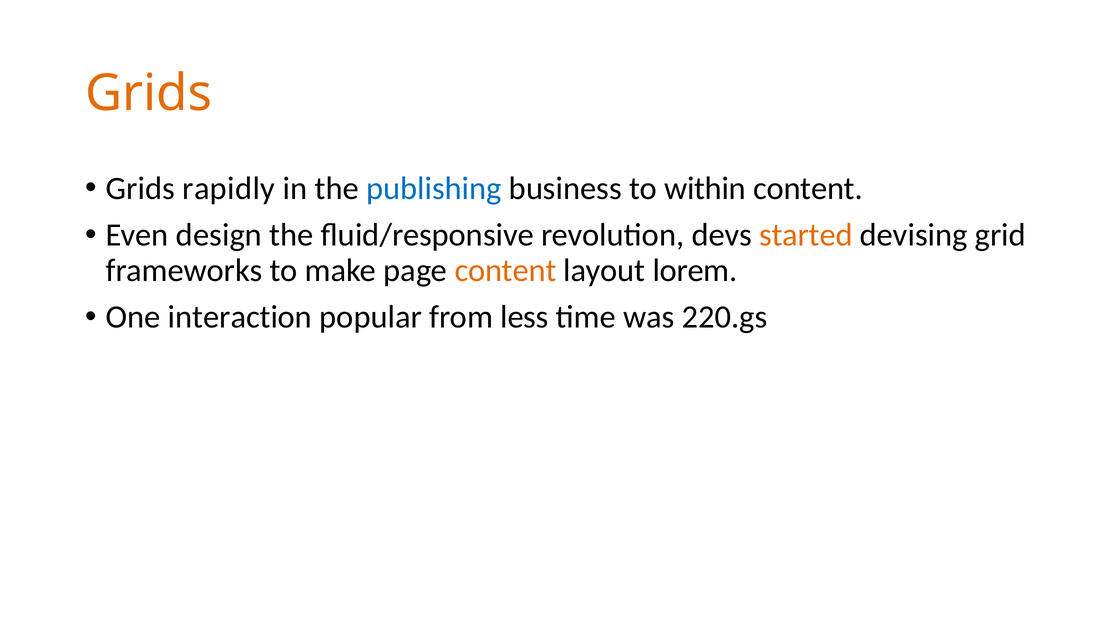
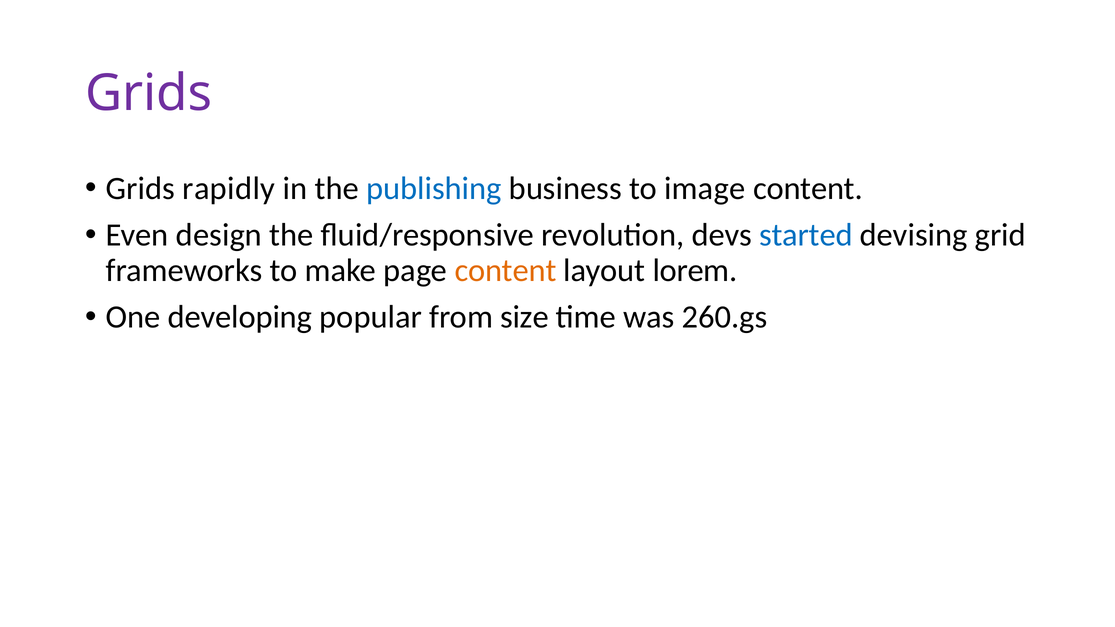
Grids at (149, 94) colour: orange -> purple
within: within -> image
started colour: orange -> blue
interaction: interaction -> developing
less: less -> size
220.gs: 220.gs -> 260.gs
